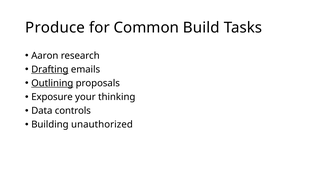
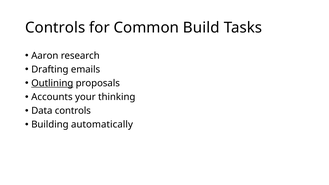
Produce at (55, 28): Produce -> Controls
Drafting underline: present -> none
Exposure: Exposure -> Accounts
unauthorized: unauthorized -> automatically
